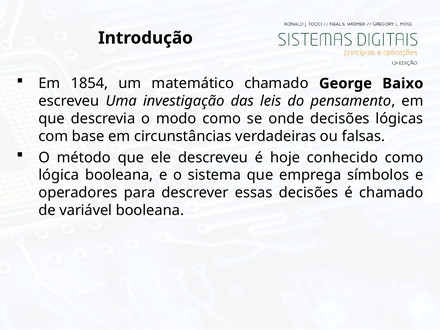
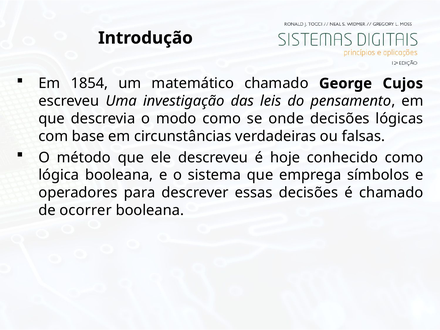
Baixo: Baixo -> Cujos
variável: variável -> ocorrer
